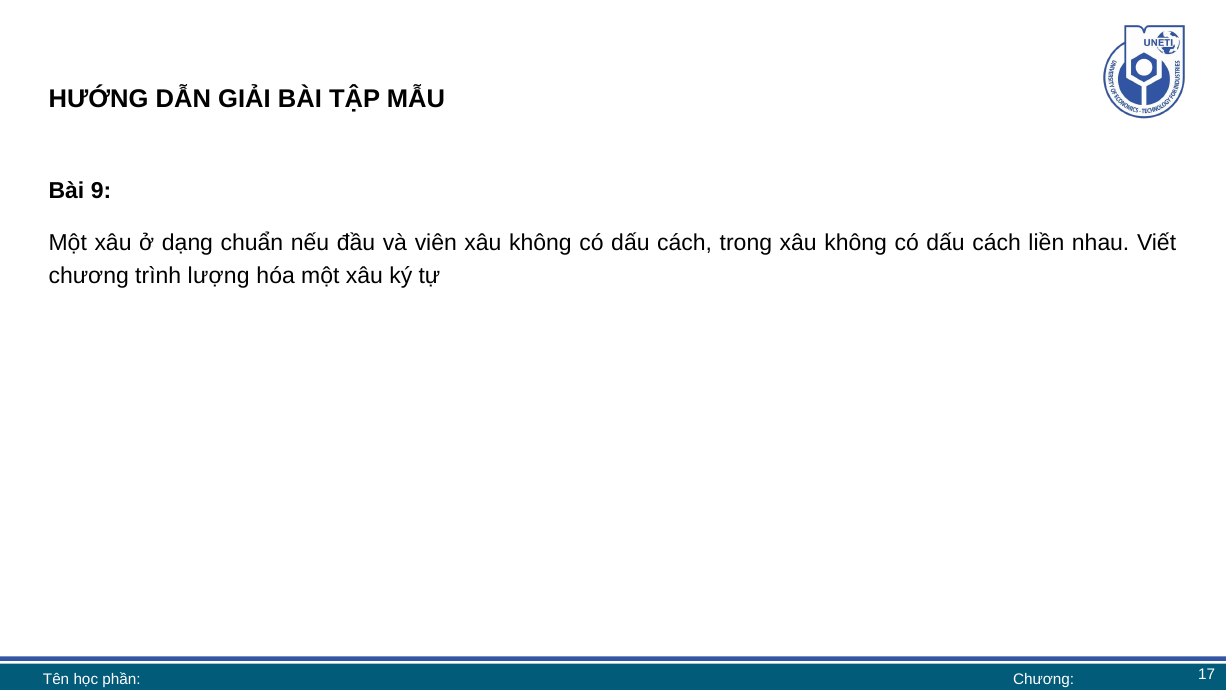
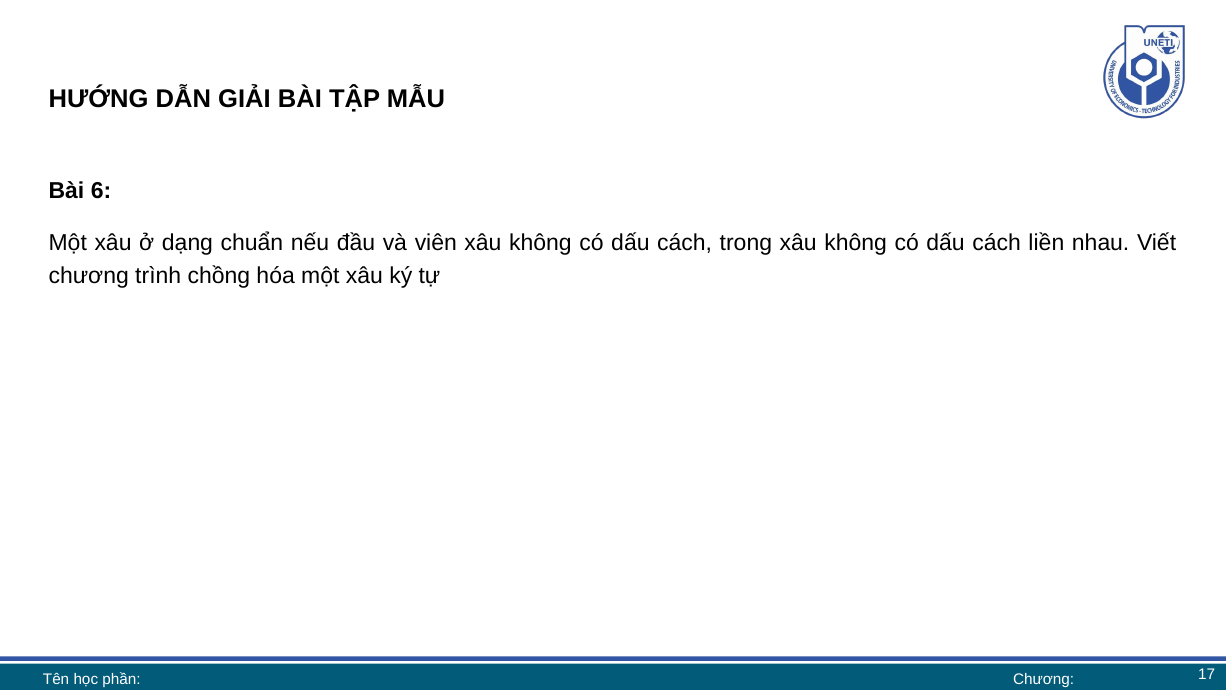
9: 9 -> 6
lượng: lượng -> chồng
